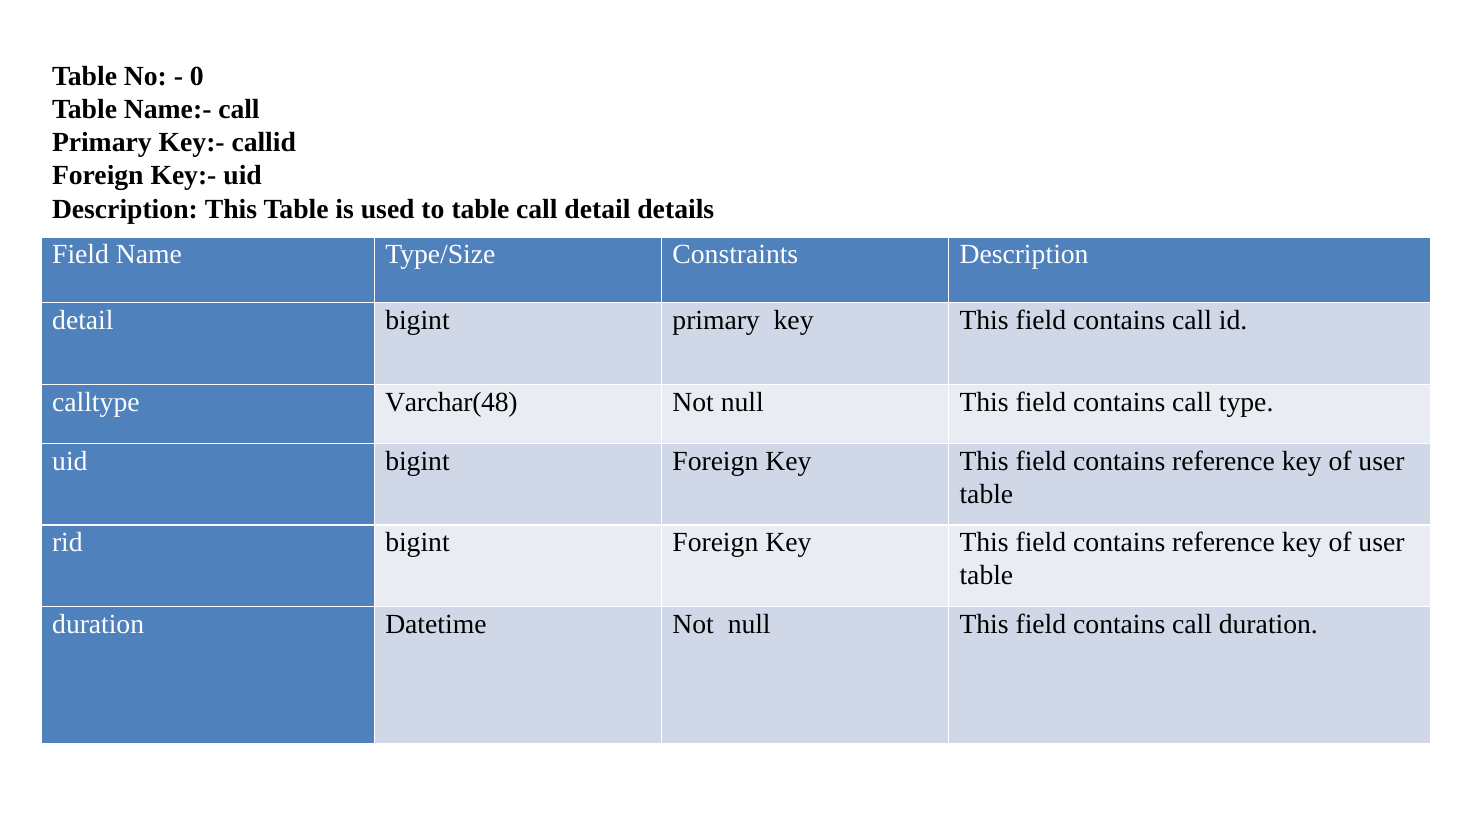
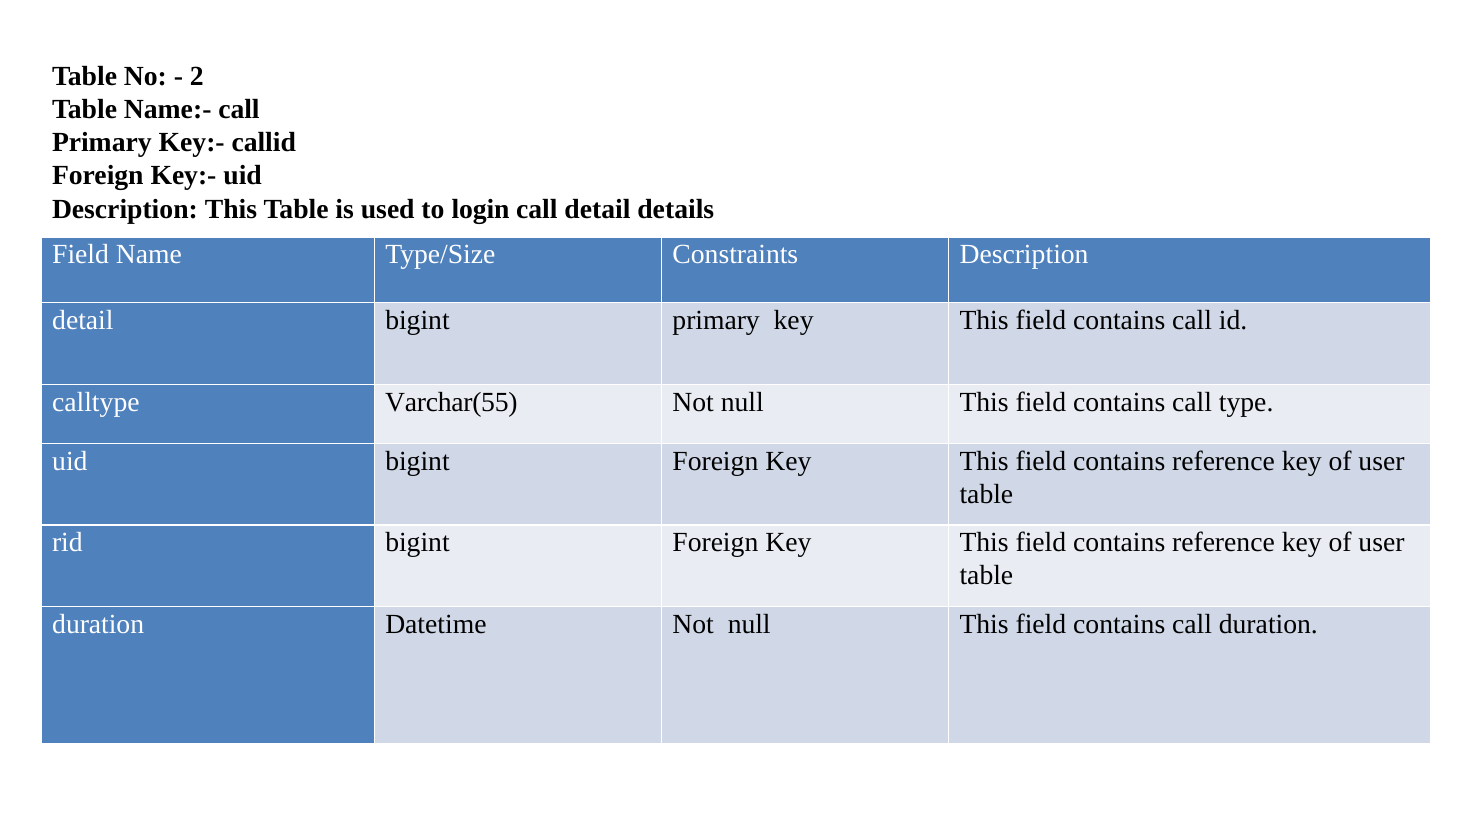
0: 0 -> 2
to table: table -> login
Varchar(48: Varchar(48 -> Varchar(55
